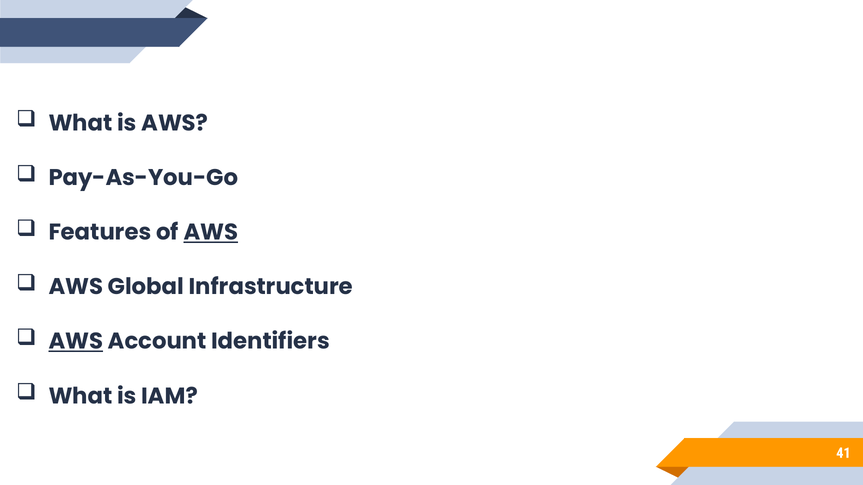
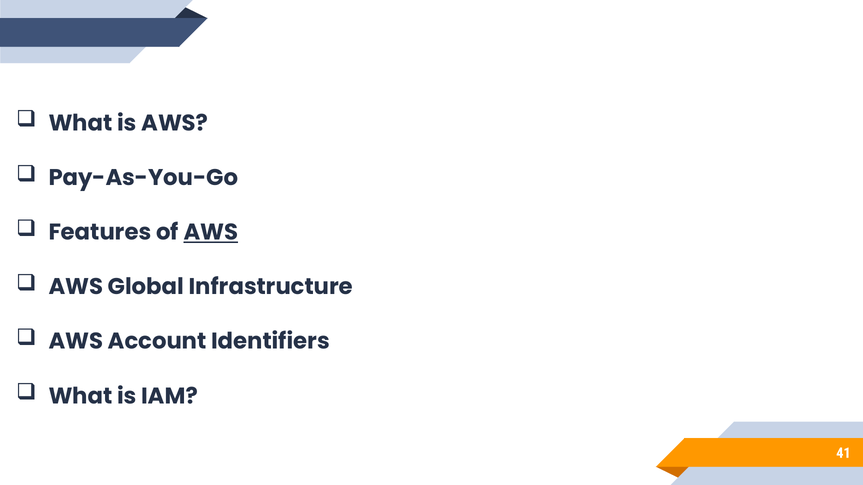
AWS at (76, 342) underline: present -> none
